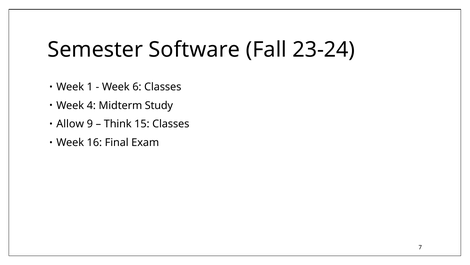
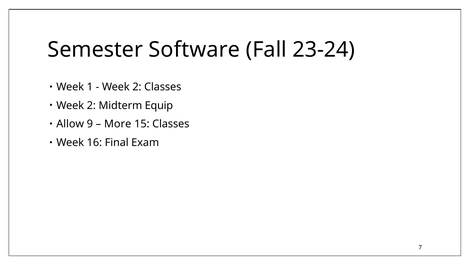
6 at (137, 87): 6 -> 2
4 at (91, 105): 4 -> 2
Study: Study -> Equip
Think: Think -> More
